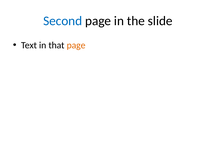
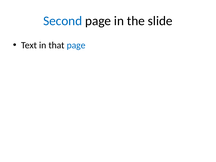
page at (76, 45) colour: orange -> blue
